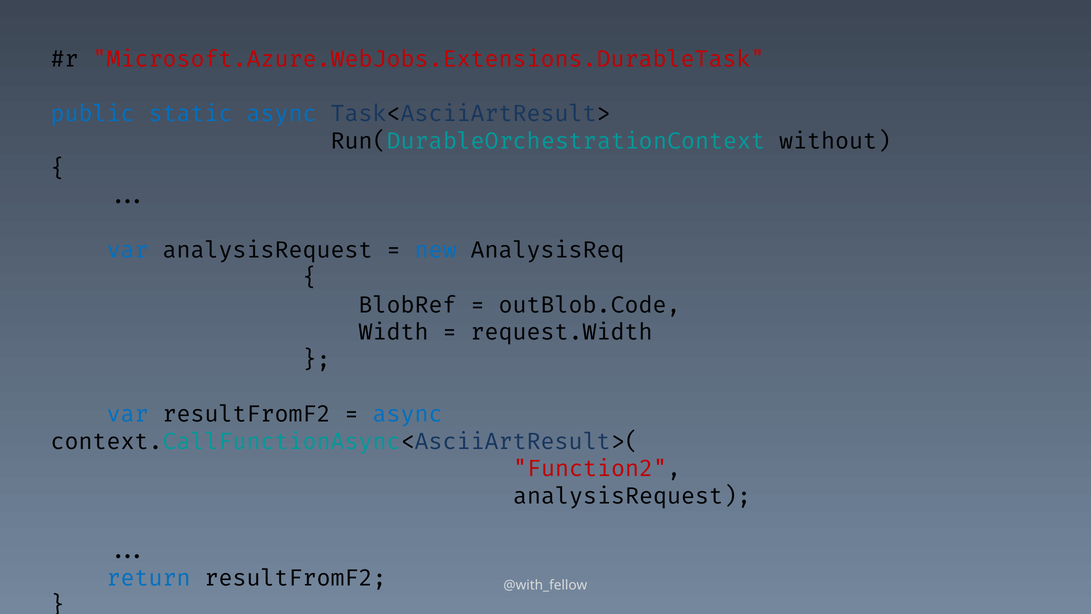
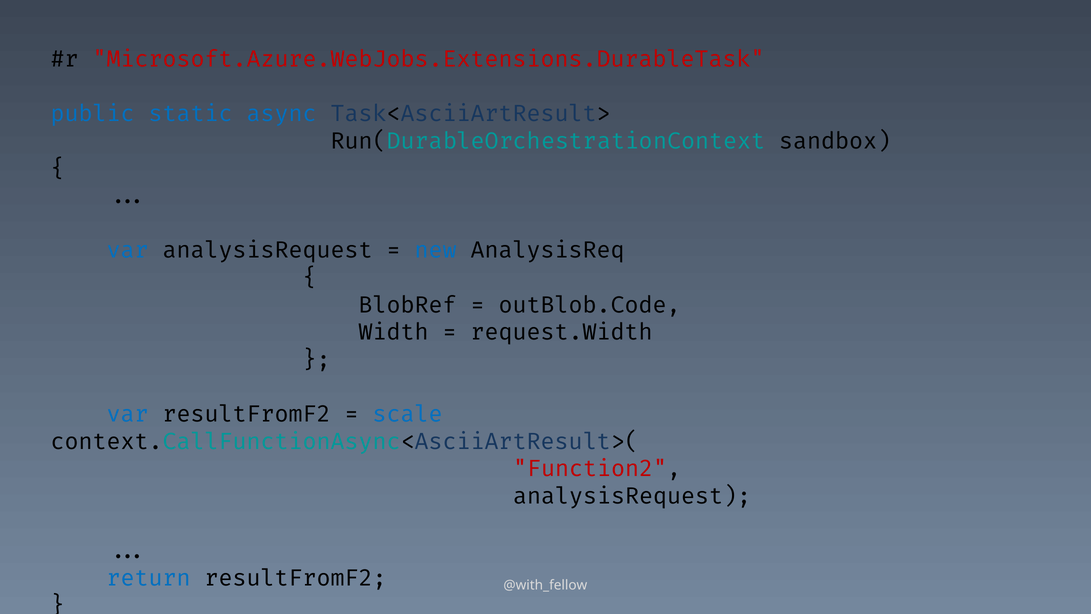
without: without -> sandbox
async at (408, 414): async -> scale
